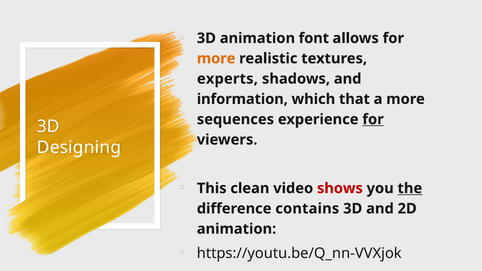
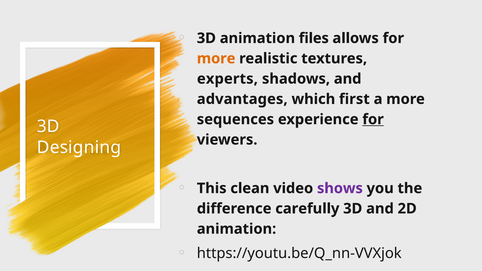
font: font -> files
information: information -> advantages
that: that -> first
shows colour: red -> purple
the underline: present -> none
contains: contains -> carefully
